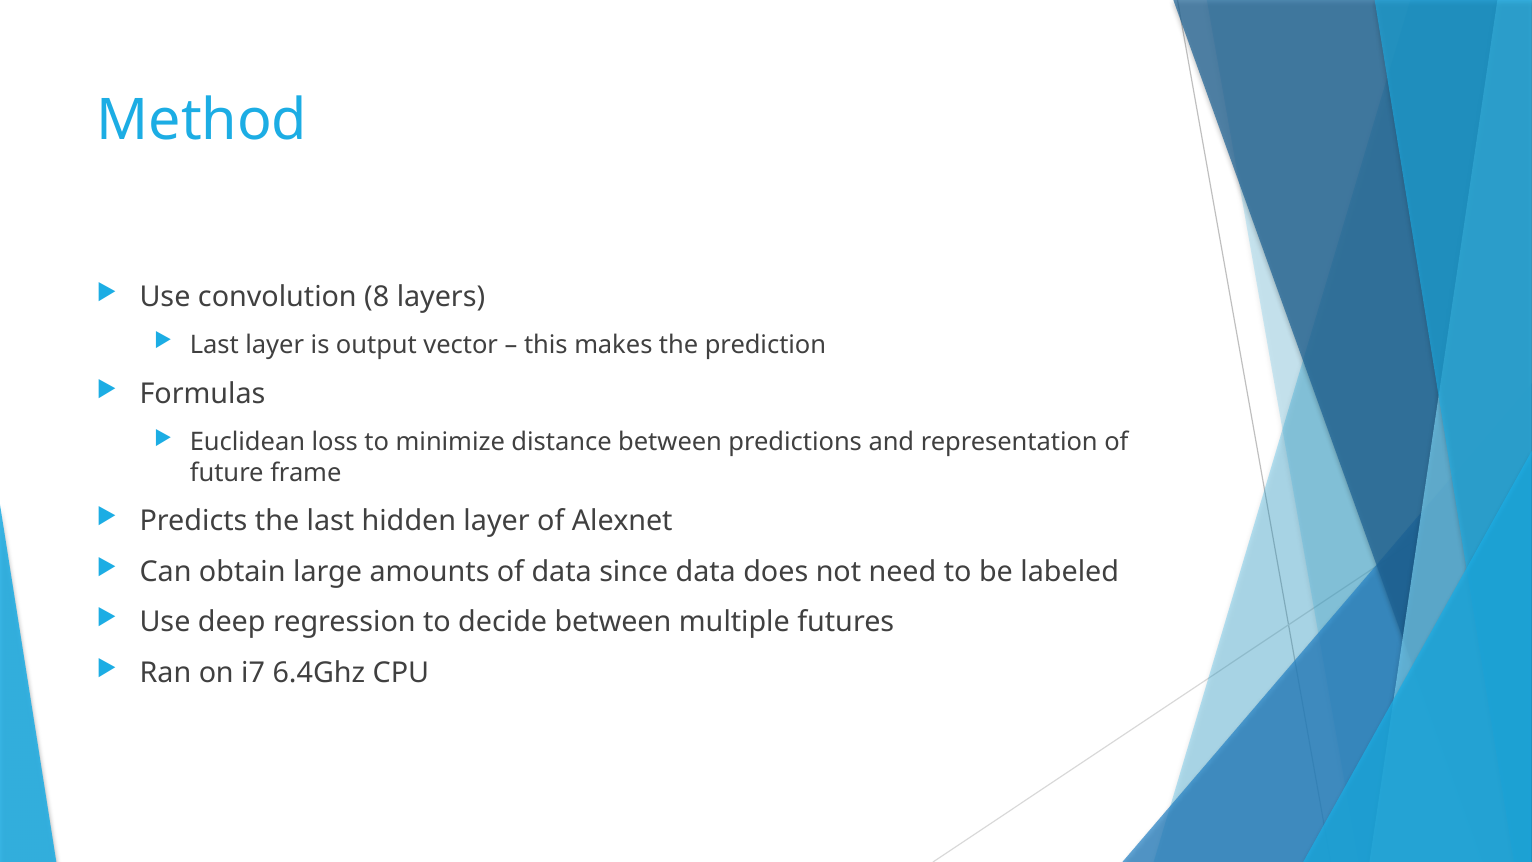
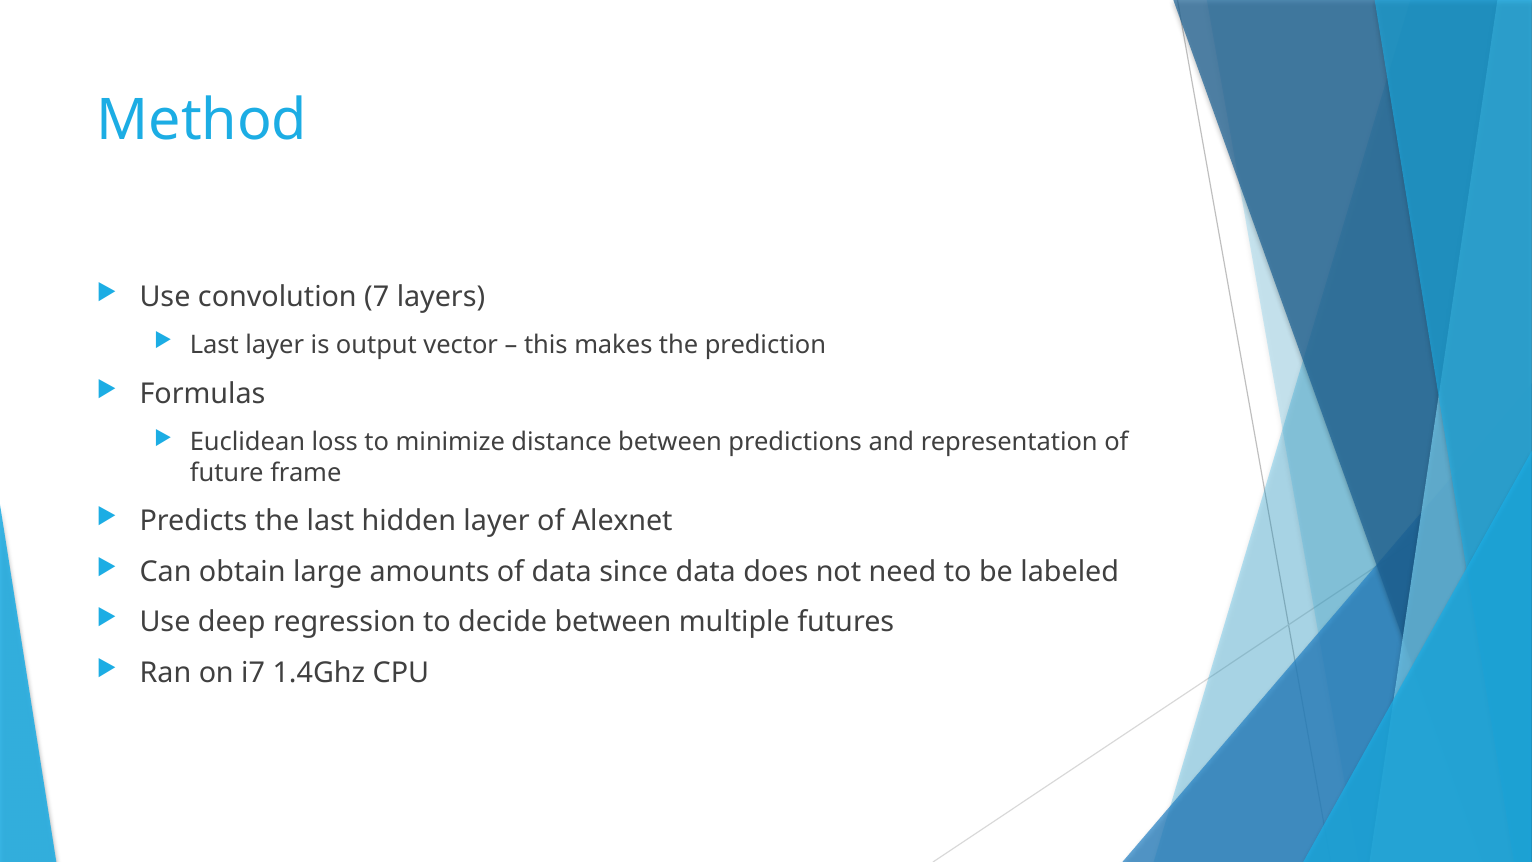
8: 8 -> 7
6.4Ghz: 6.4Ghz -> 1.4Ghz
